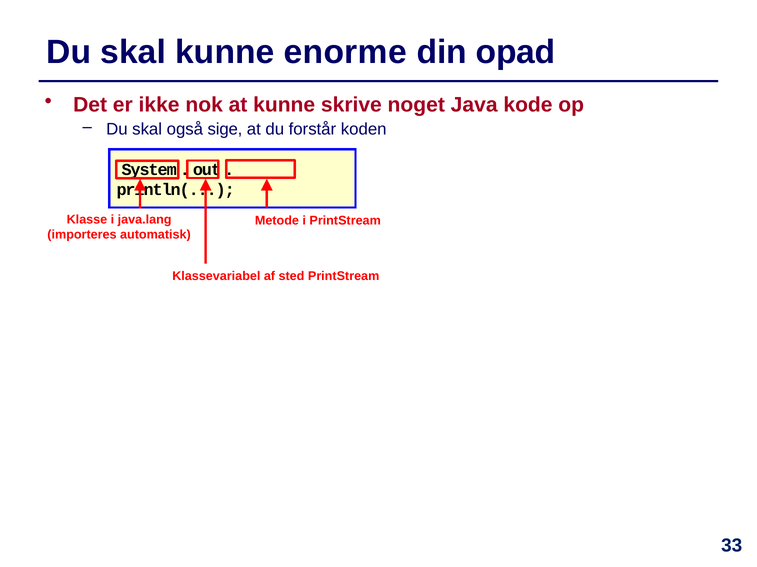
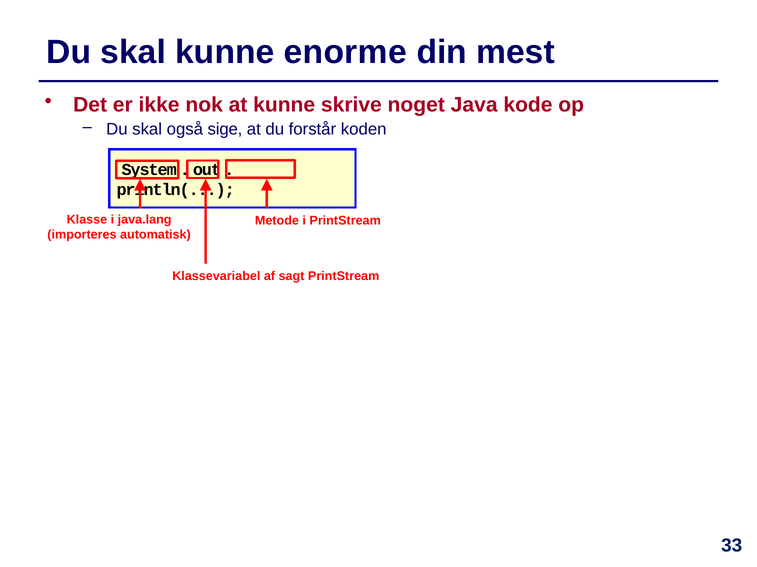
opad: opad -> mest
sted: sted -> sagt
